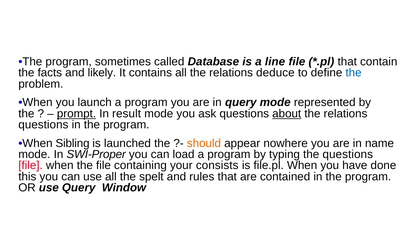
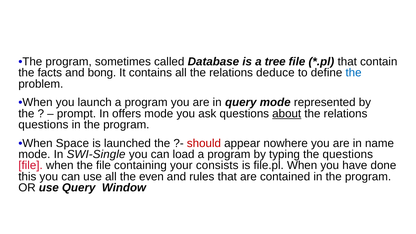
line: line -> tree
likely: likely -> bong
prompt underline: present -> none
result: result -> offers
Sibling: Sibling -> Space
should colour: orange -> red
SWI-Proper: SWI-Proper -> SWI-Single
spelt: spelt -> even
